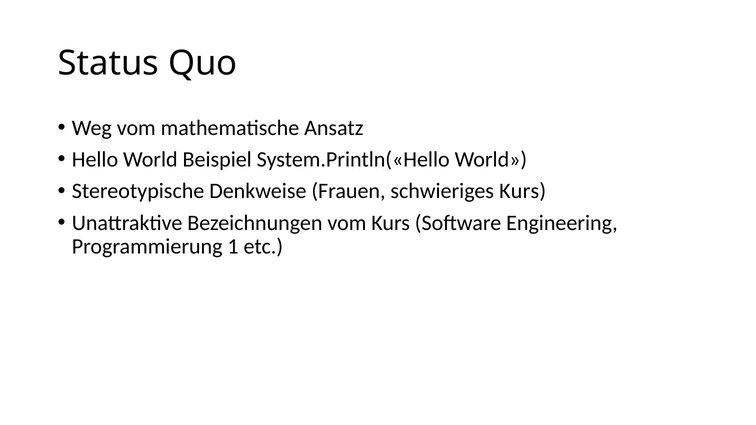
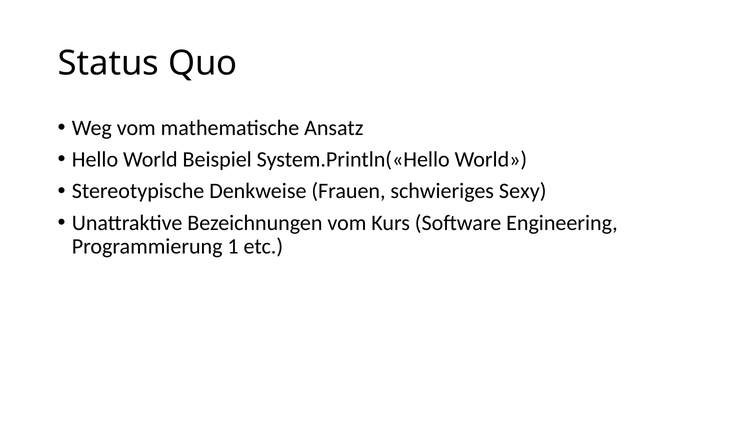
schwieriges Kurs: Kurs -> Sexy
